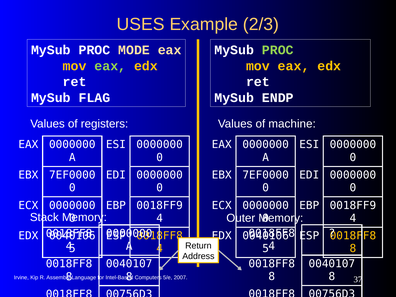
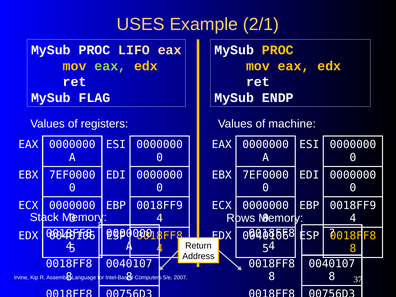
2/3: 2/3 -> 2/1
MODE: MODE -> LIFO
PROC at (278, 50) colour: light green -> yellow
Outer: Outer -> Rows
